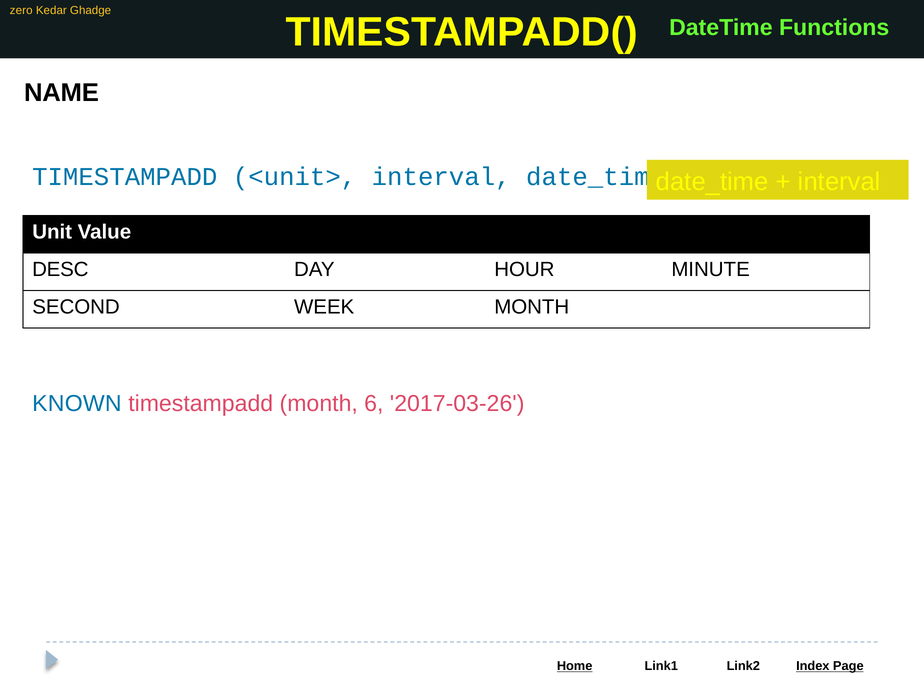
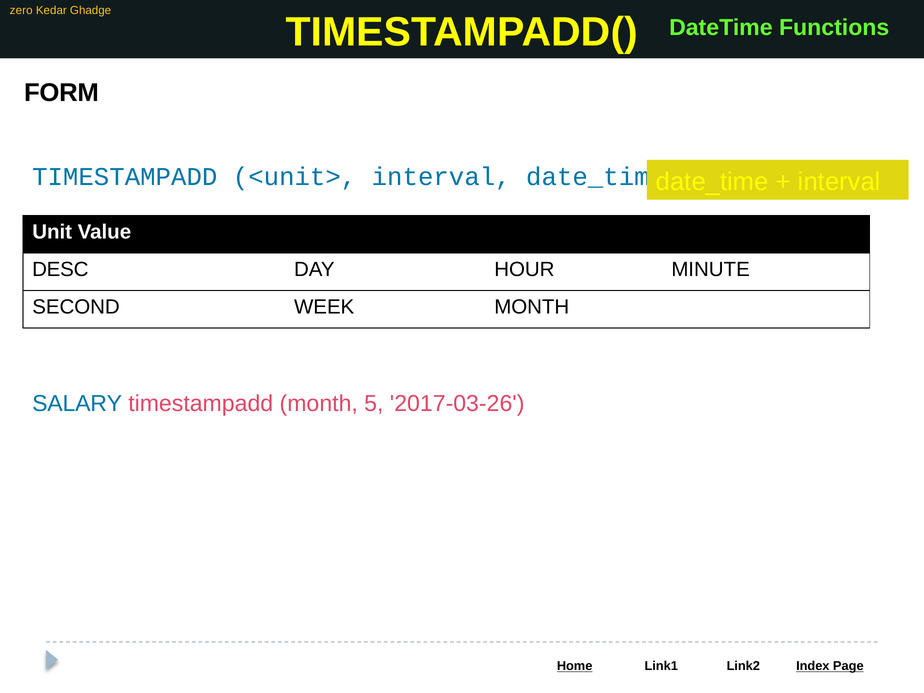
NAME: NAME -> FORM
KNOWN: KNOWN -> SALARY
6: 6 -> 5
